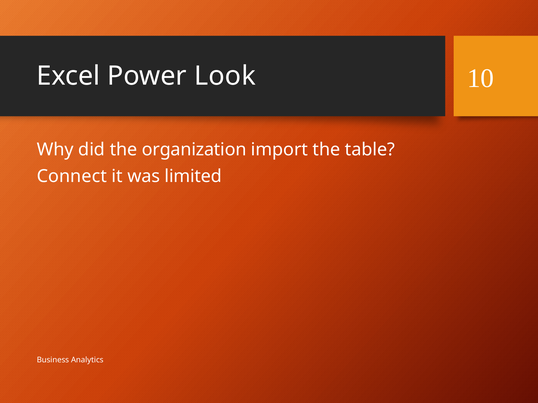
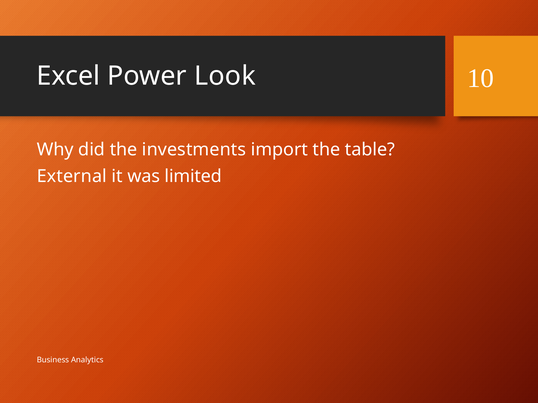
organization: organization -> investments
Connect: Connect -> External
